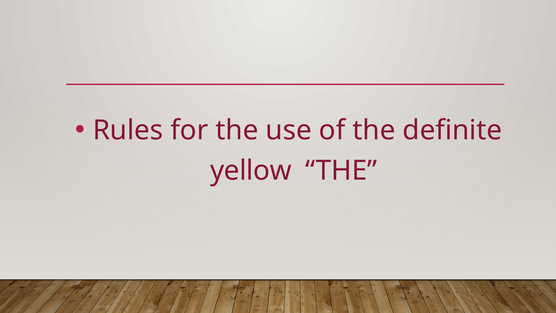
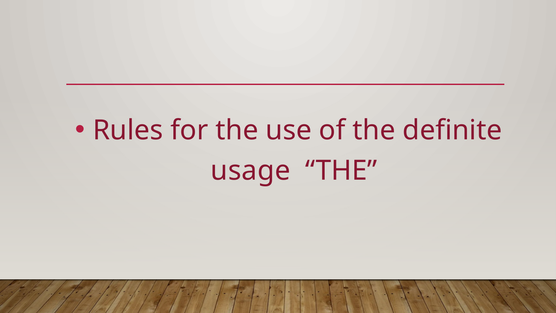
yellow: yellow -> usage
